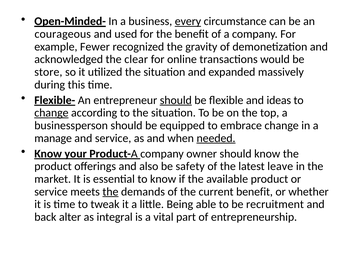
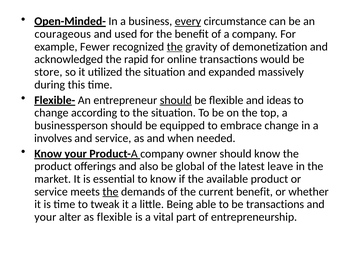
the at (175, 47) underline: none -> present
clear: clear -> rapid
change at (51, 113) underline: present -> none
manage: manage -> involves
needed underline: present -> none
safety: safety -> global
be recruitment: recruitment -> transactions
back at (45, 217): back -> your
as integral: integral -> flexible
